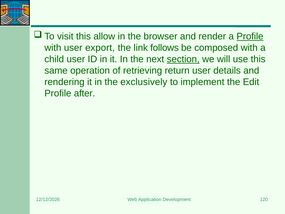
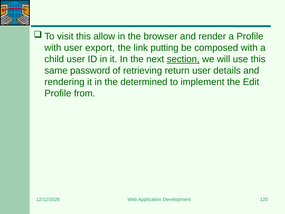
Profile at (250, 36) underline: present -> none
follows: follows -> putting
operation: operation -> password
exclusively: exclusively -> determined
after: after -> from
